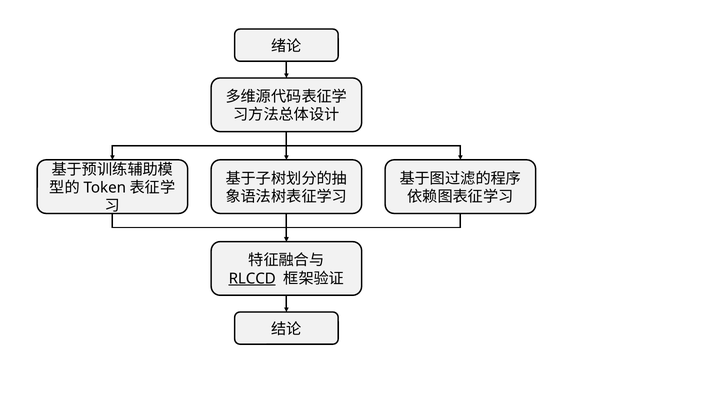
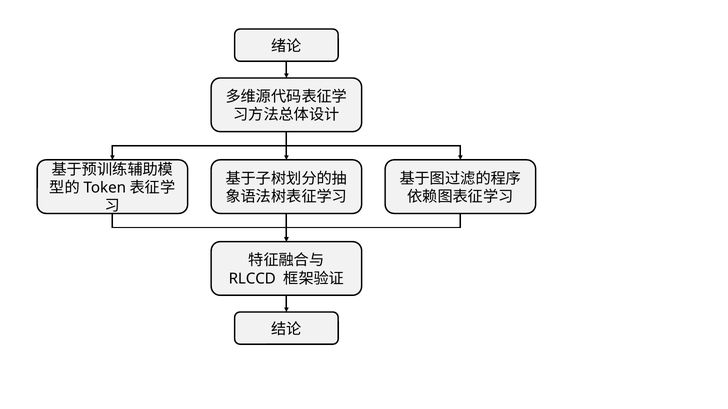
RLCCD underline: present -> none
